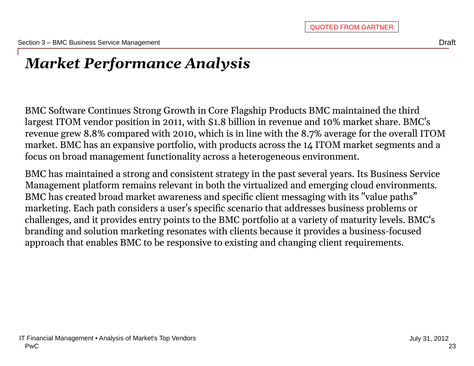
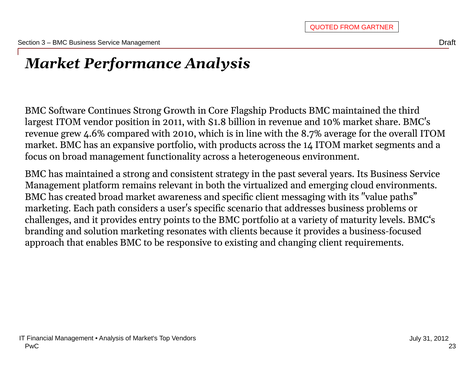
8.8%: 8.8% -> 4.6%
